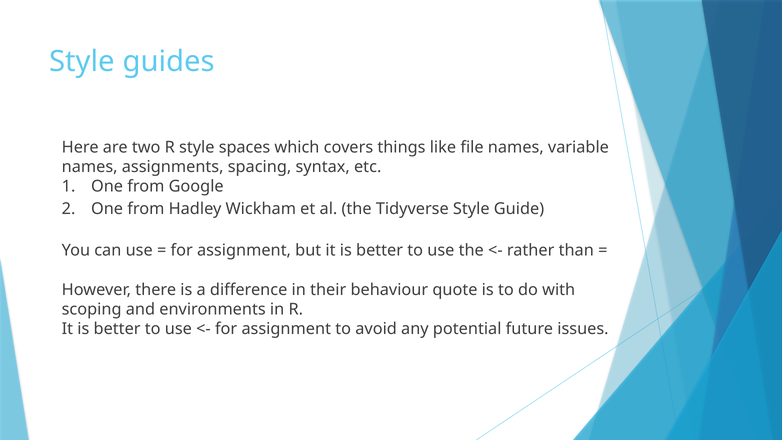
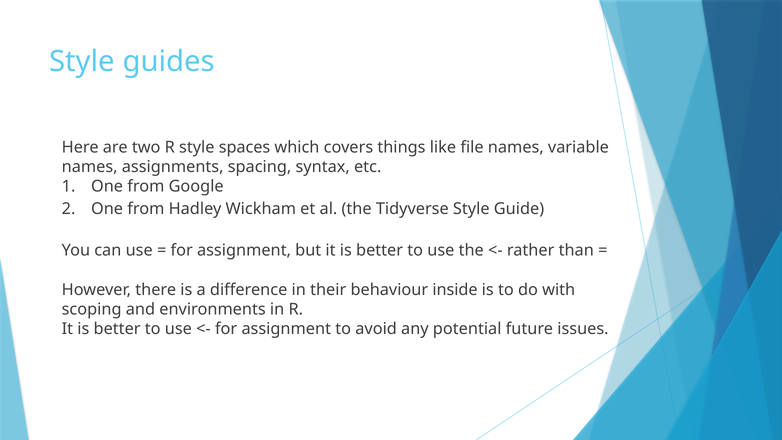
quote: quote -> inside
